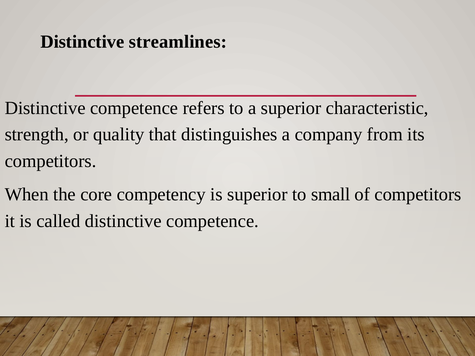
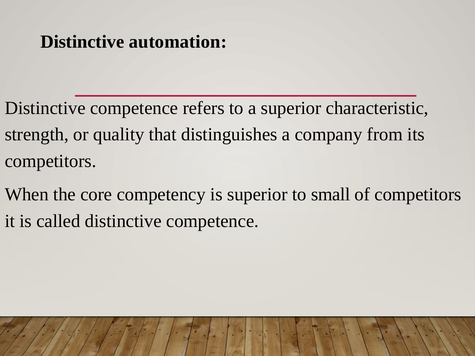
streamlines: streamlines -> automation
